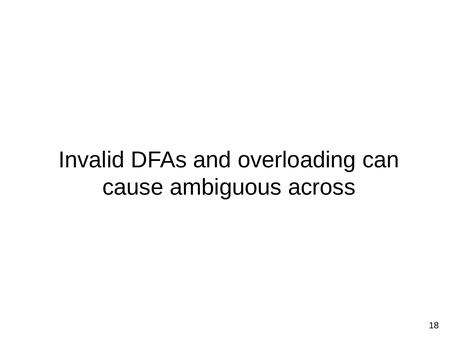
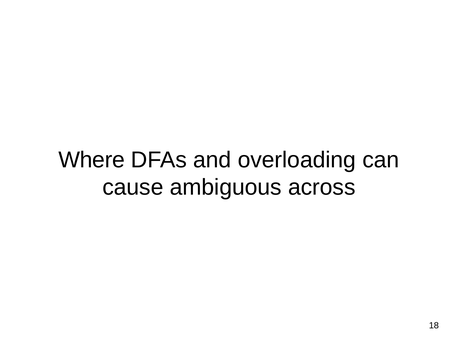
Invalid: Invalid -> Where
